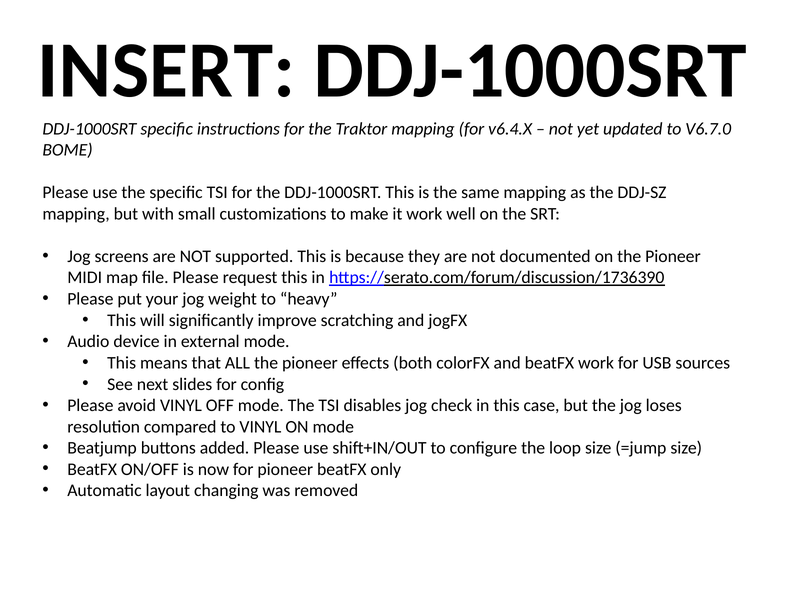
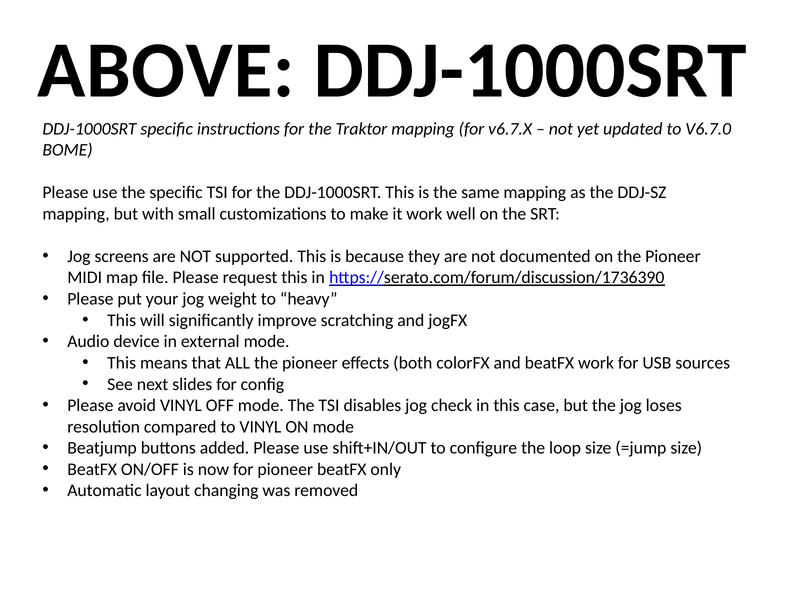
INSERT: INSERT -> ABOVE
v6.4.X: v6.4.X -> v6.7.X
